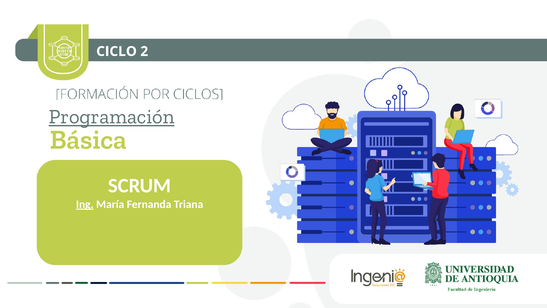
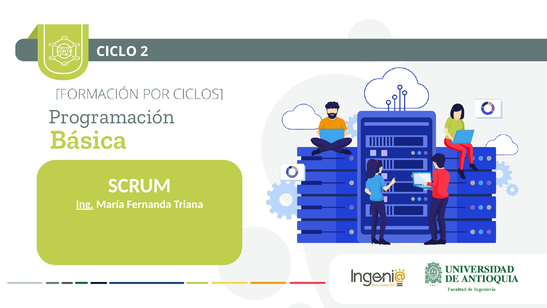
Programación underline: present -> none
